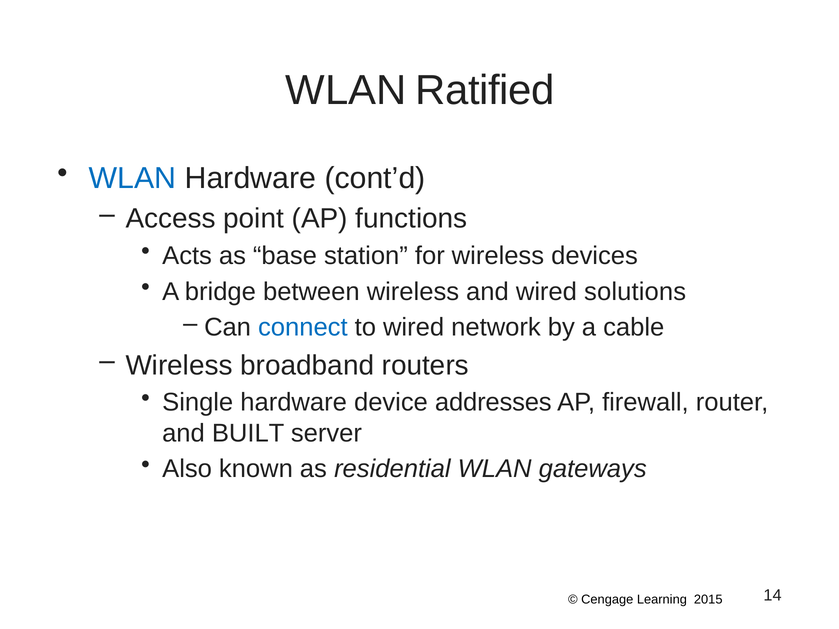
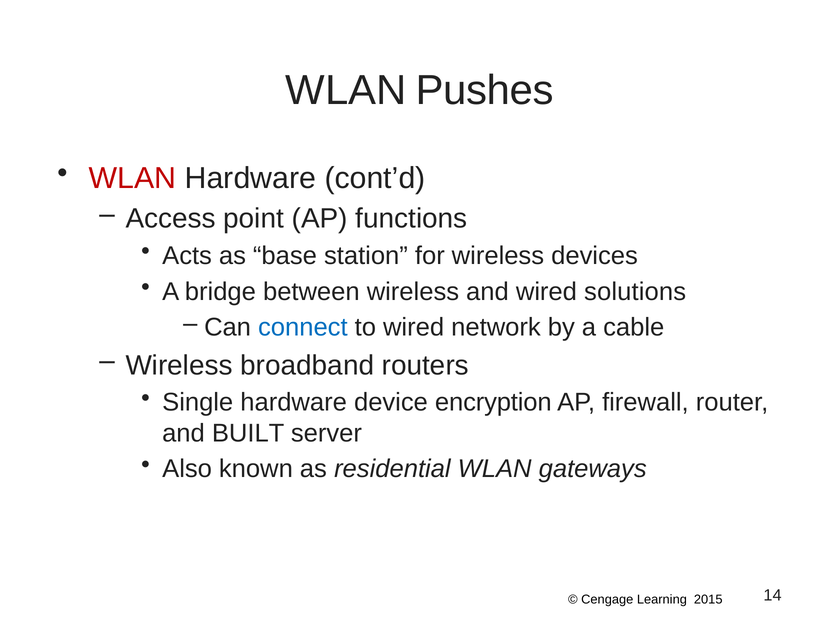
Ratified: Ratified -> Pushes
WLAN at (133, 178) colour: blue -> red
addresses: addresses -> encryption
